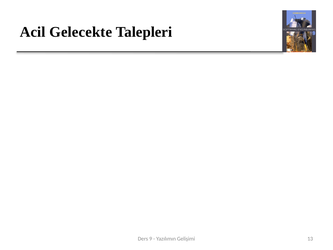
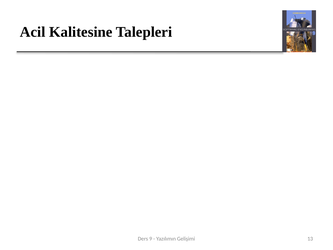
Gelecekte: Gelecekte -> Kalitesine
